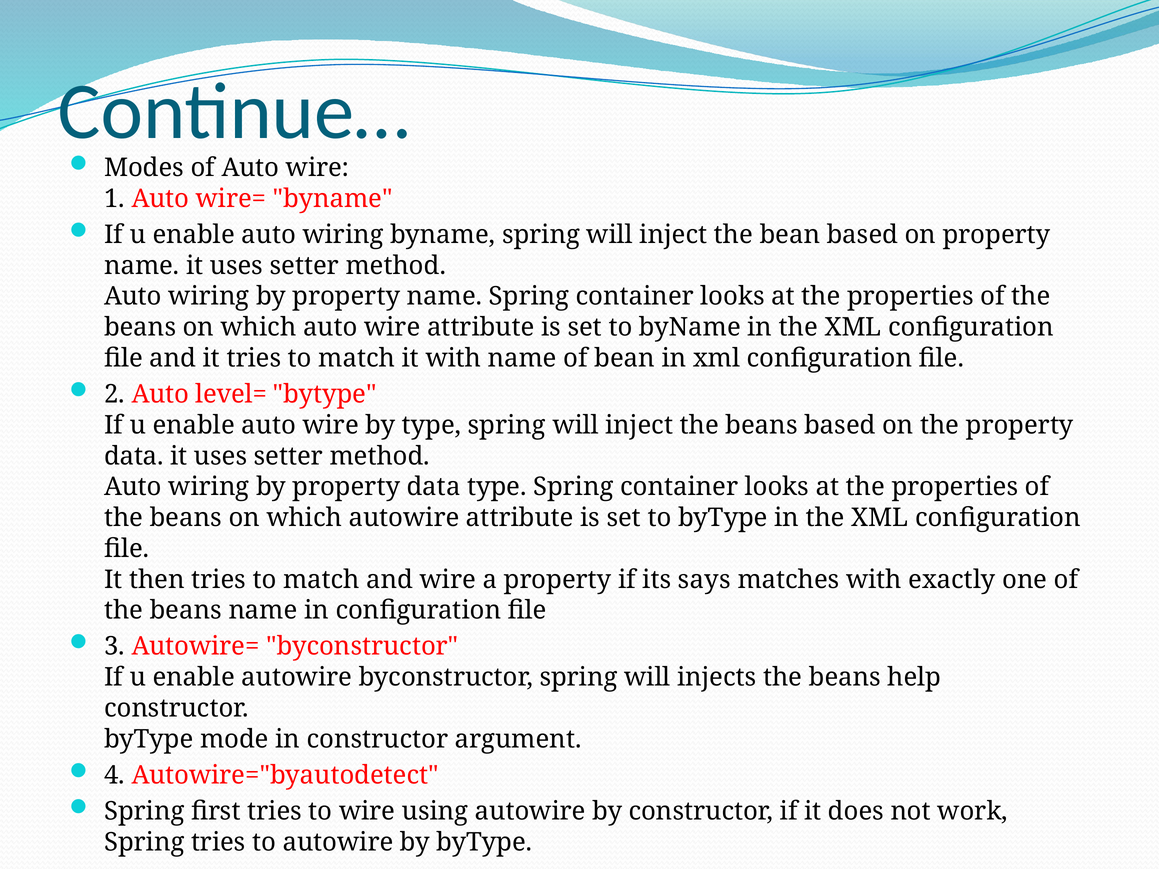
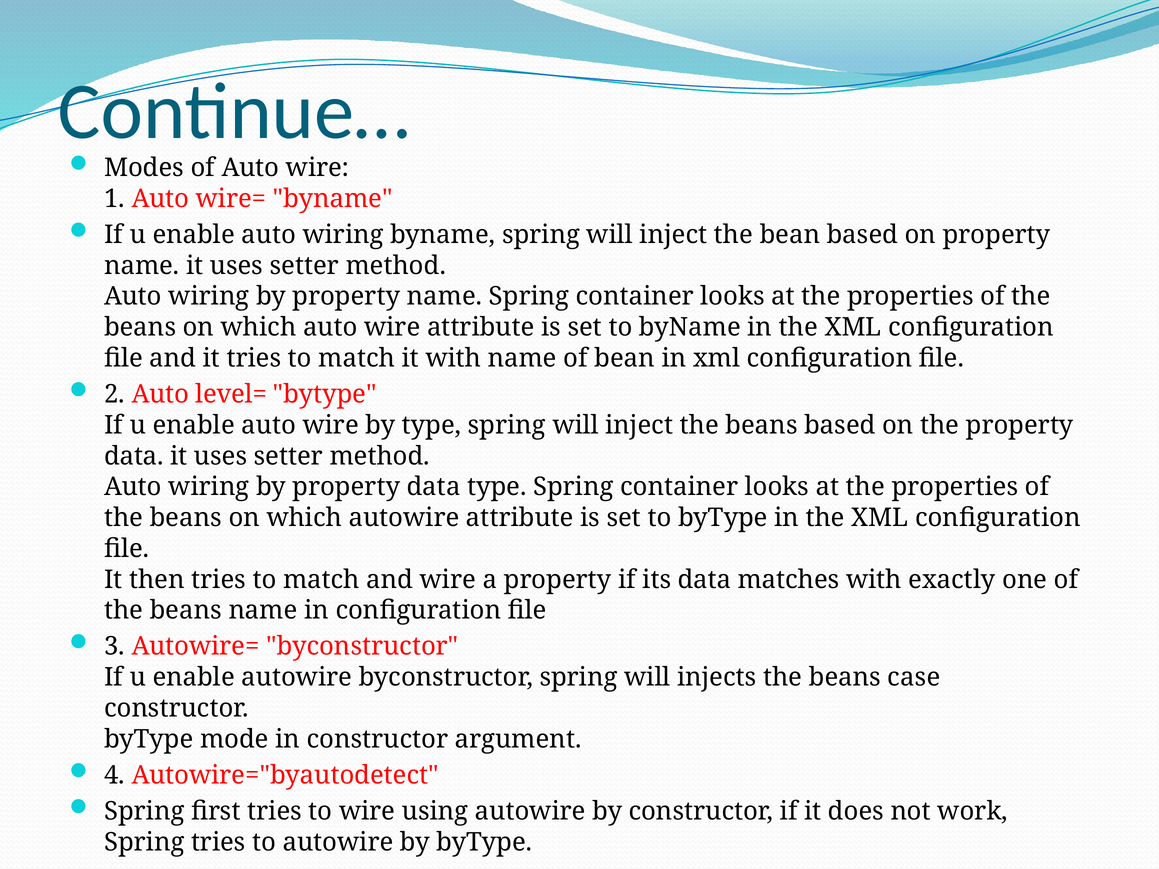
its says: says -> data
help: help -> case
